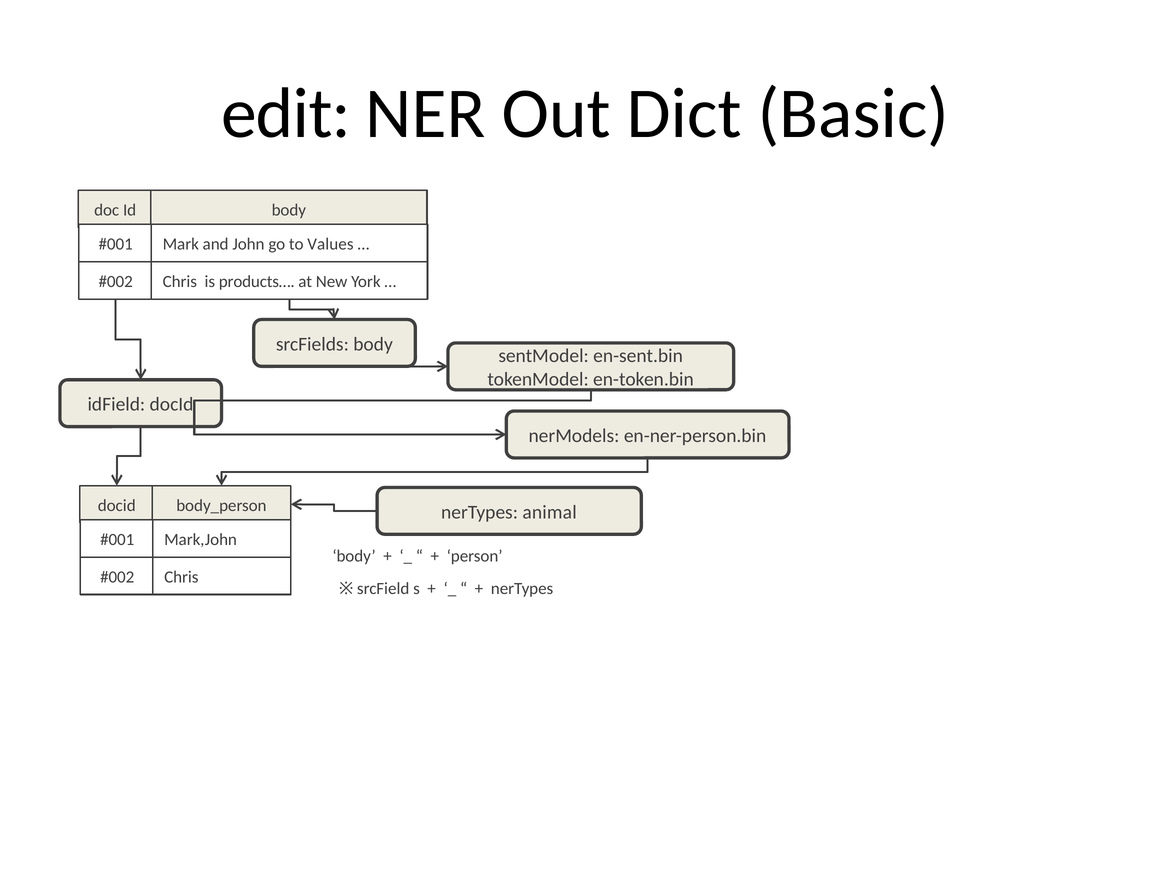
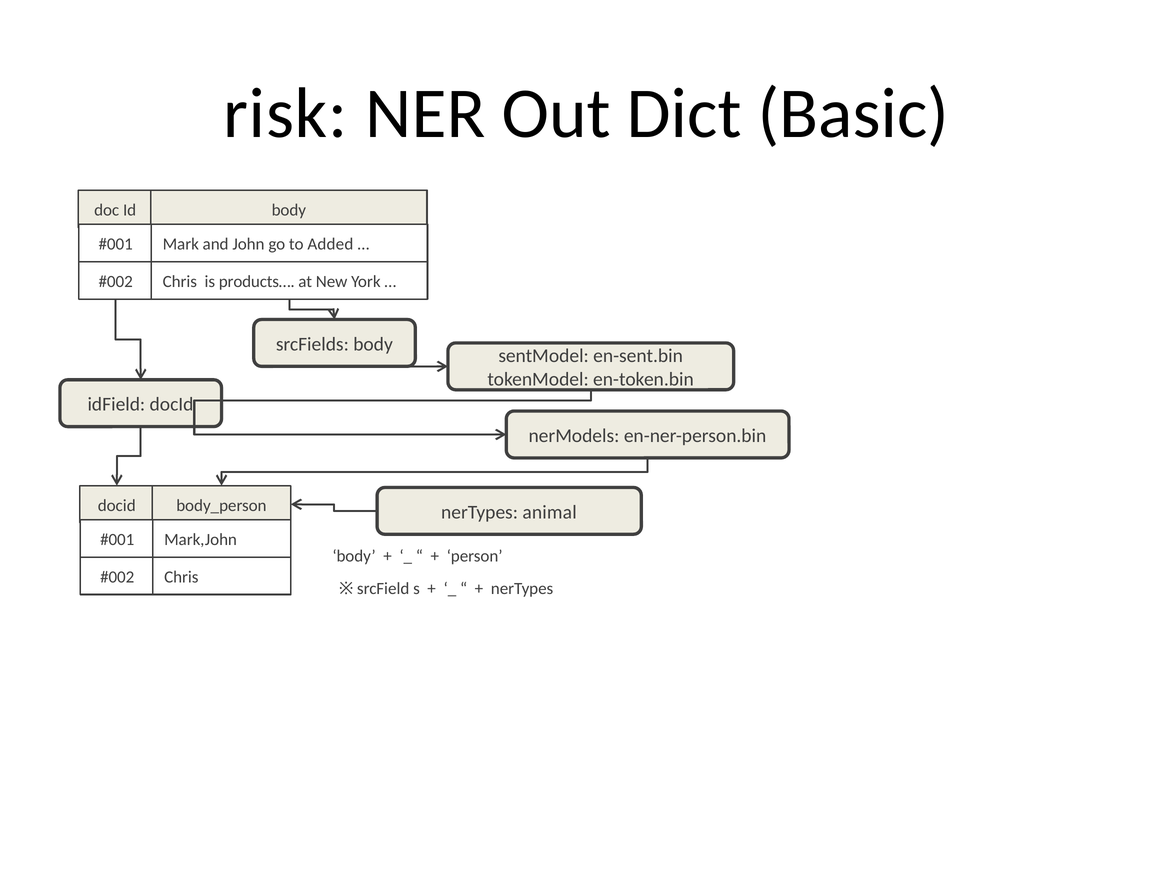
edit: edit -> risk
Values: Values -> Added
